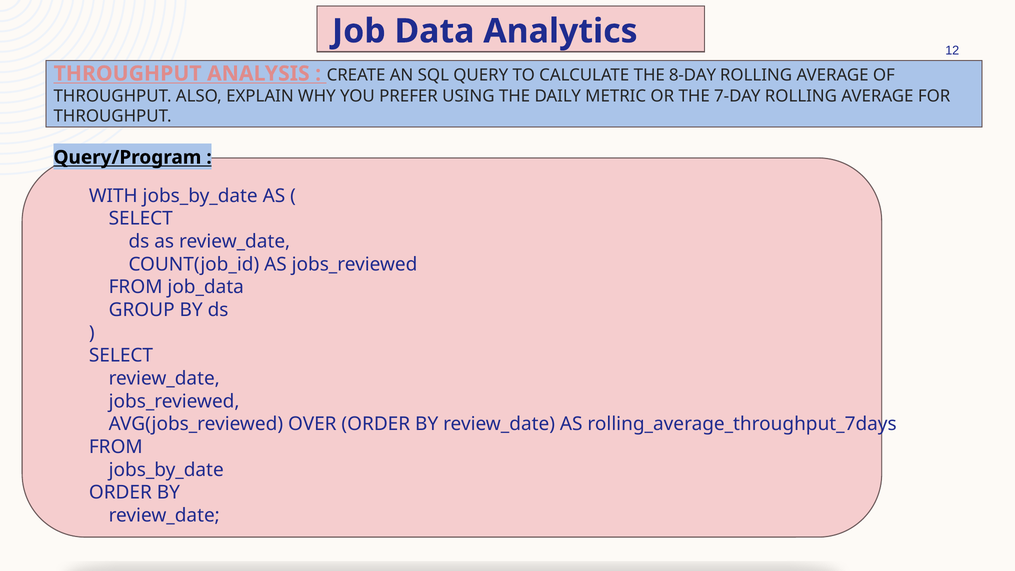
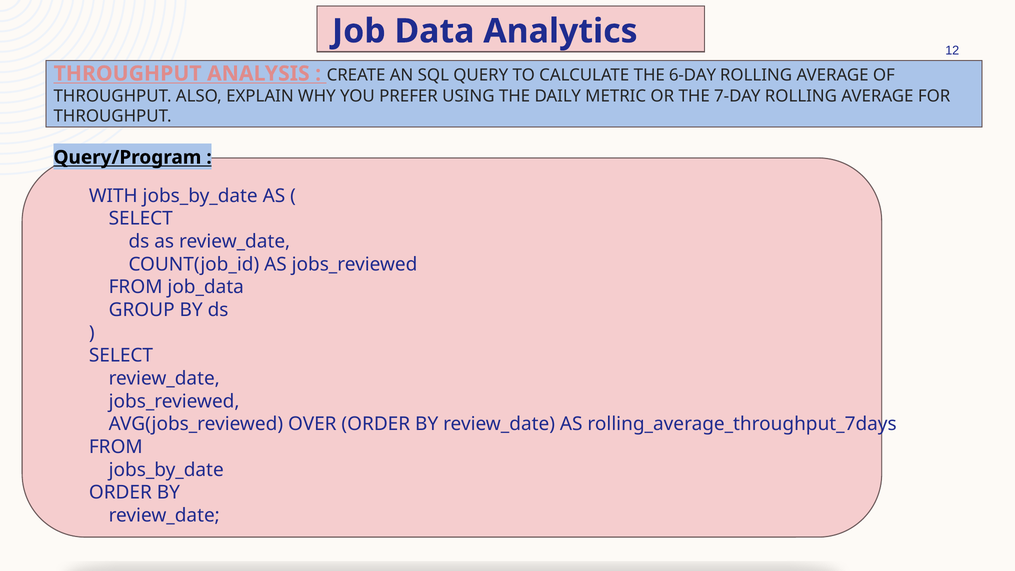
8-DAY: 8-DAY -> 6-DAY
